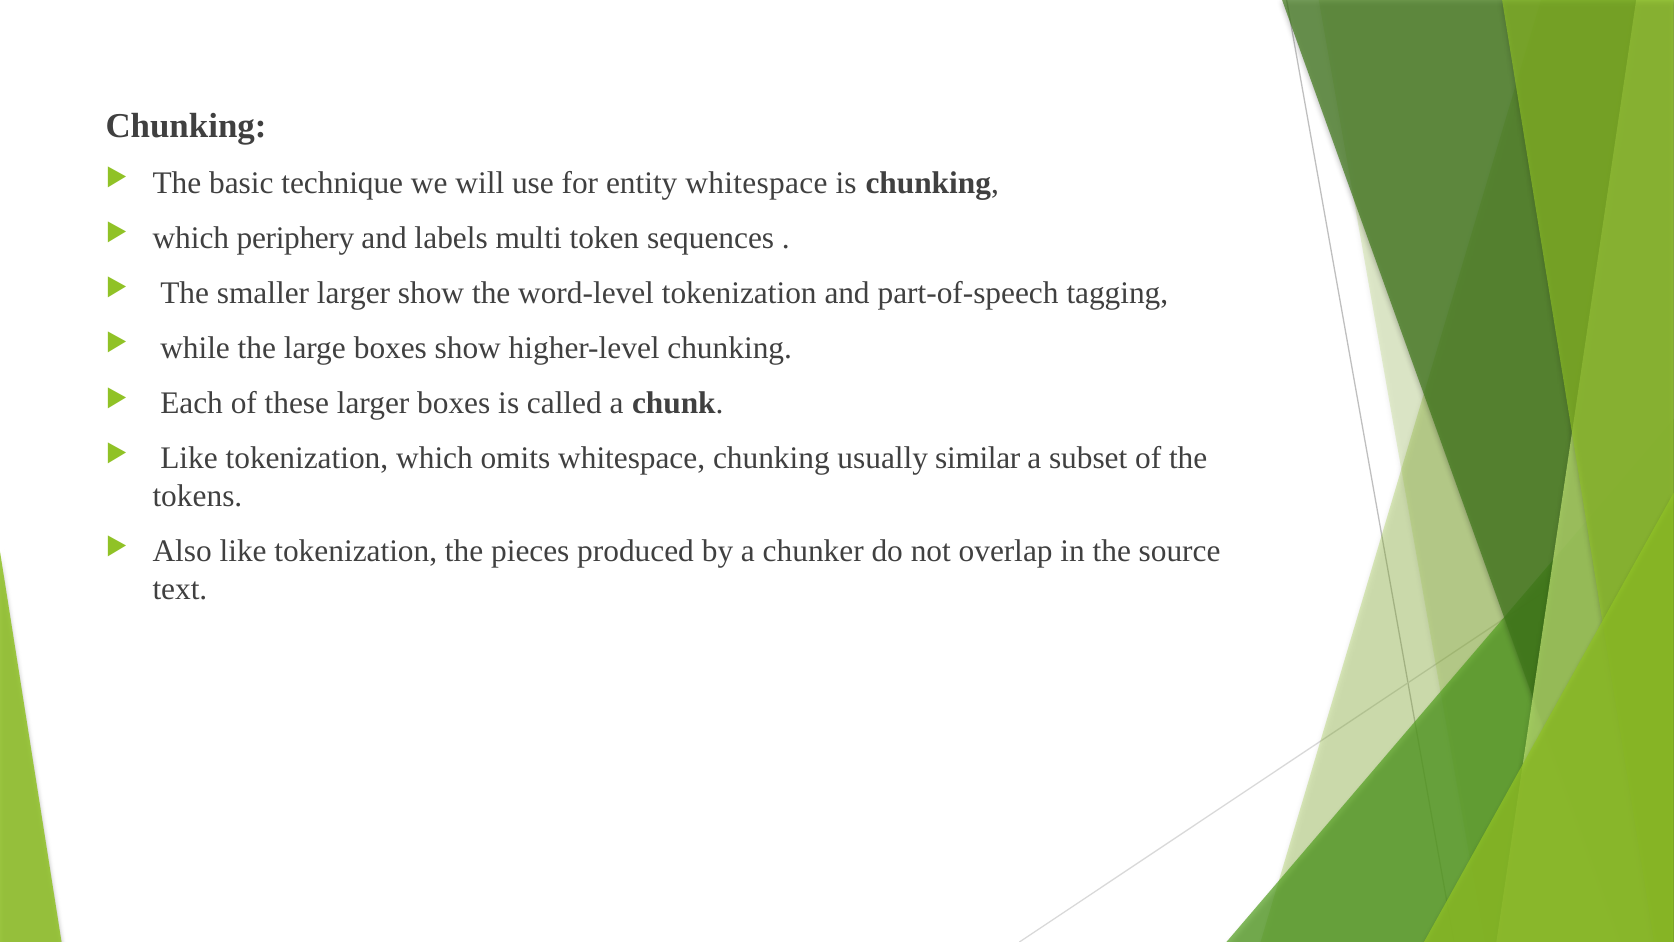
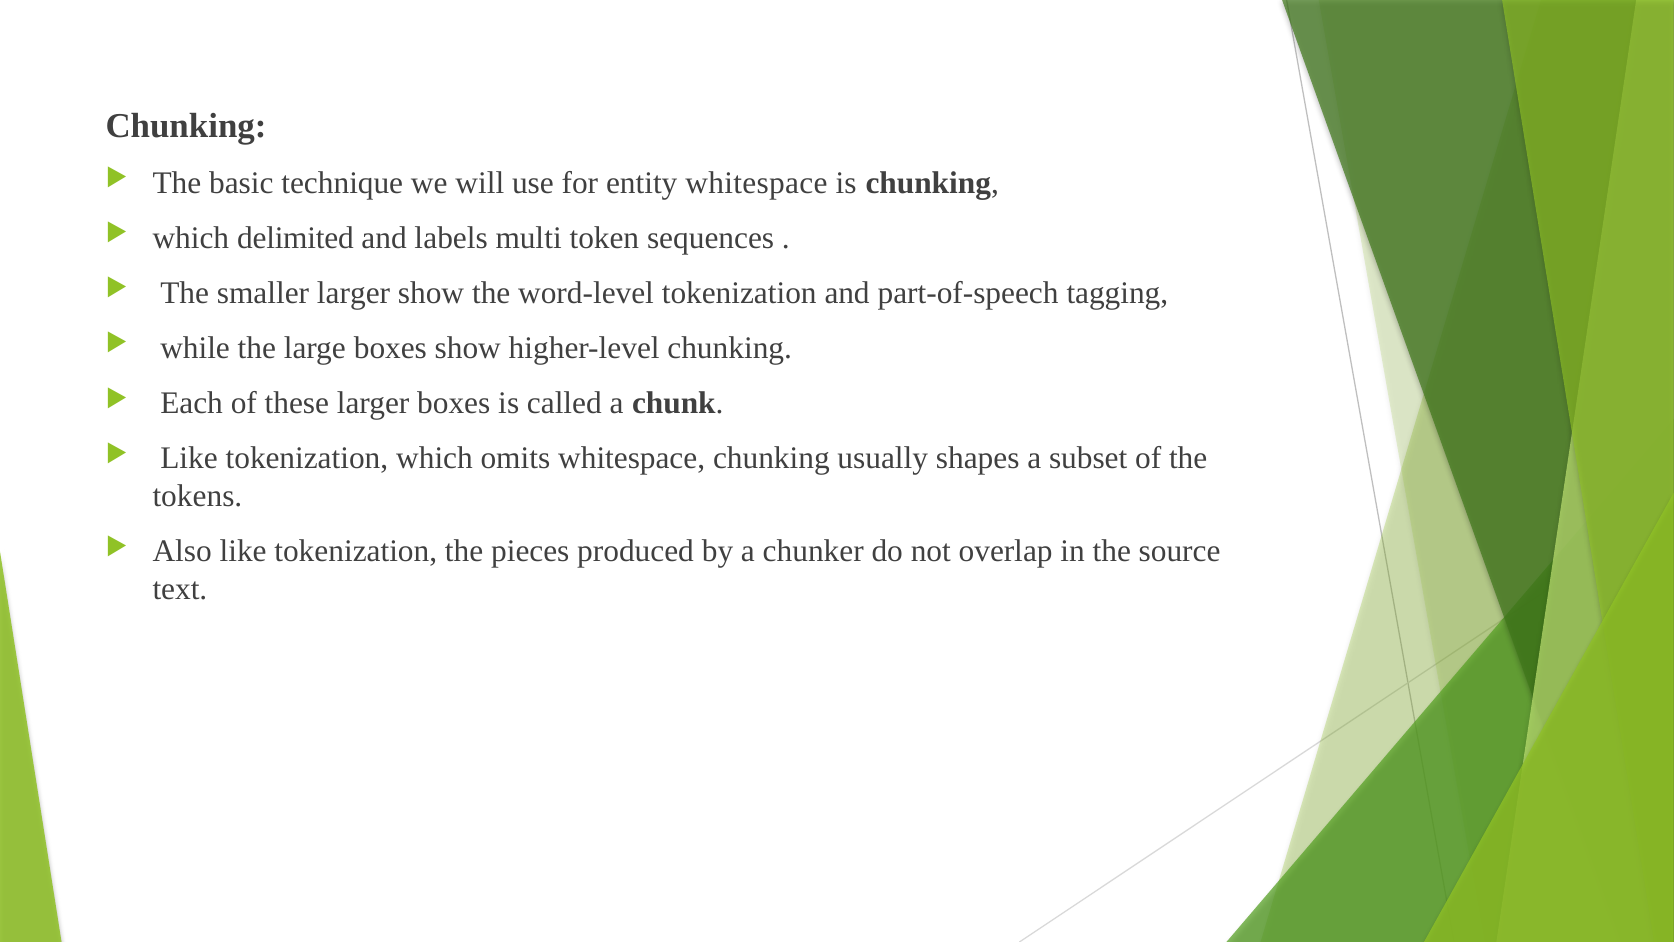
periphery: periphery -> delimited
similar: similar -> shapes
